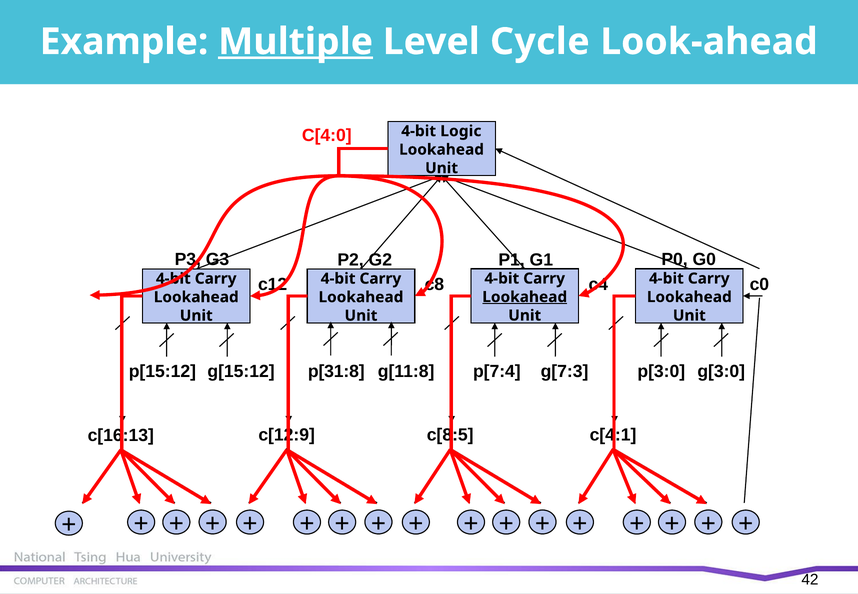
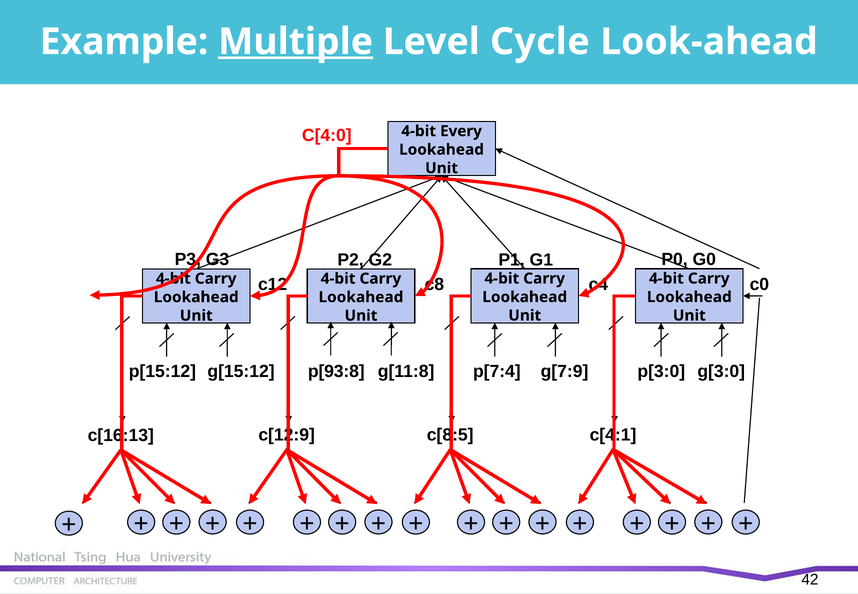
Logic: Logic -> Every
Lookahead at (525, 297) underline: present -> none
p[31:8: p[31:8 -> p[93:8
g[7:3: g[7:3 -> g[7:9
